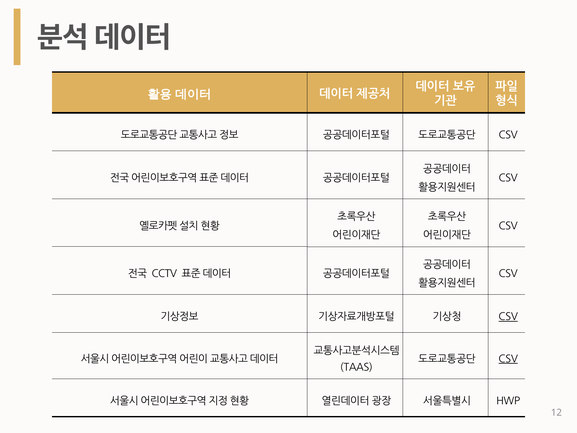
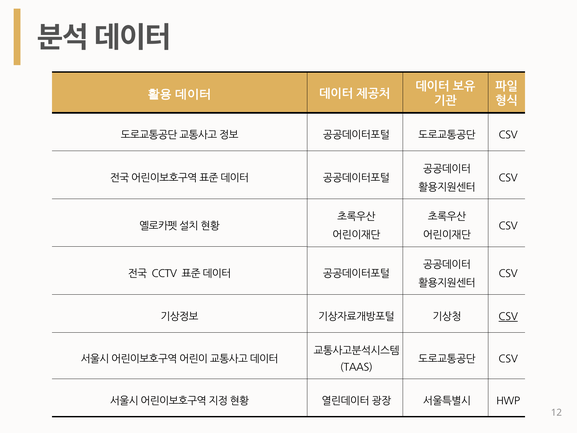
CSV at (508, 359) underline: present -> none
